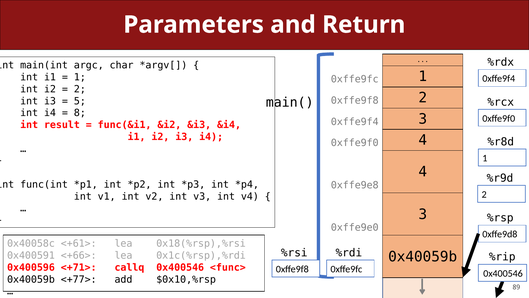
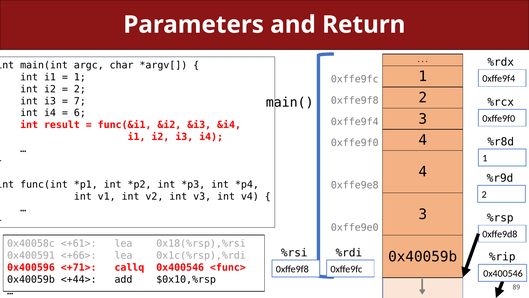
5: 5 -> 7
8: 8 -> 6
<+77>: <+77> -> <+44>
